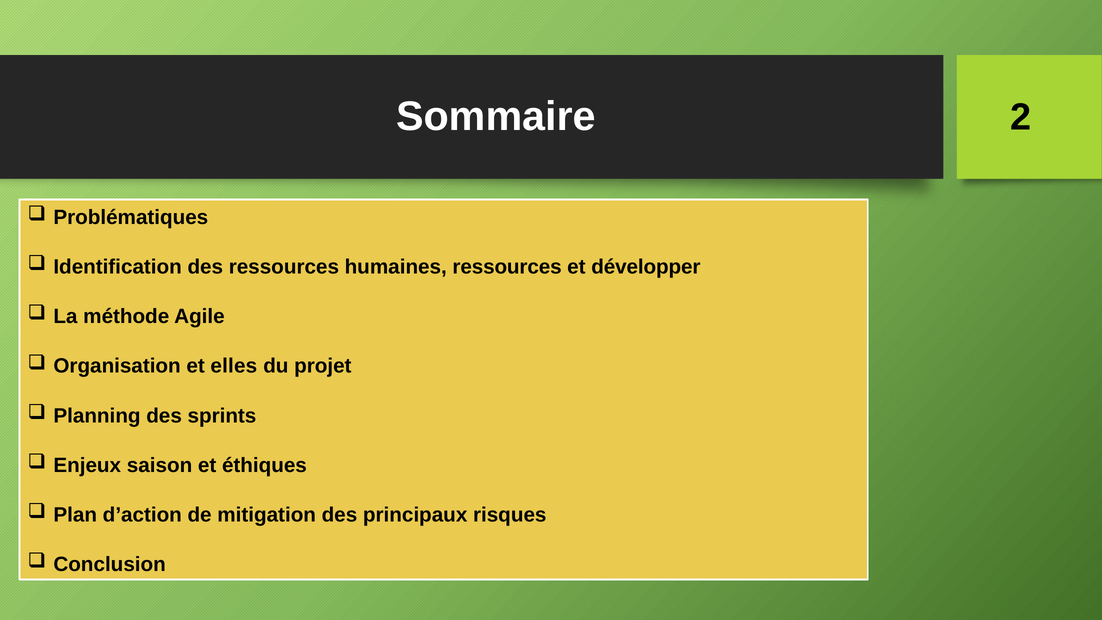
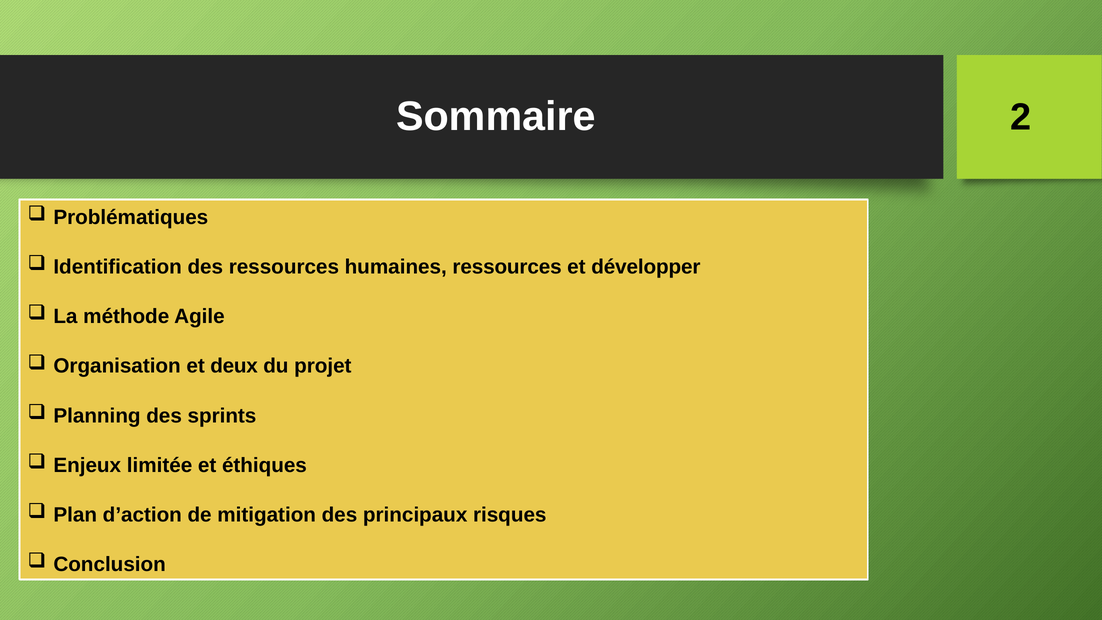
elles: elles -> deux
saison: saison -> limitée
